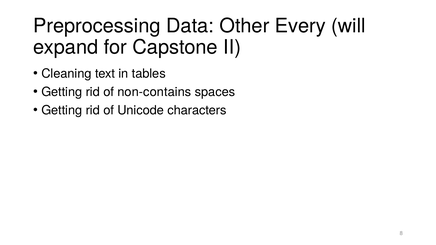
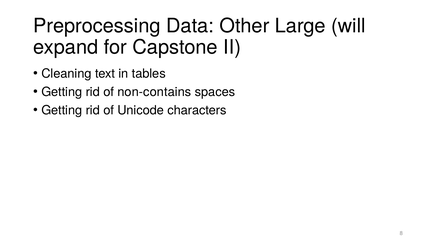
Every: Every -> Large
